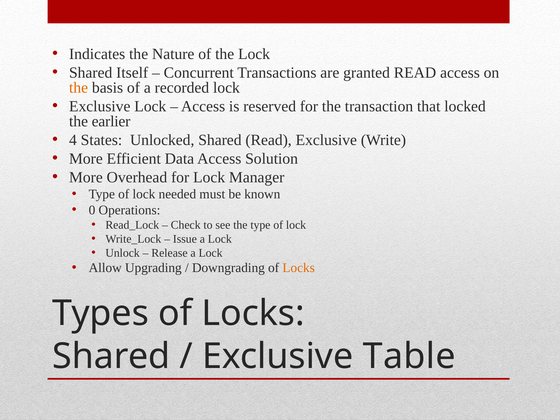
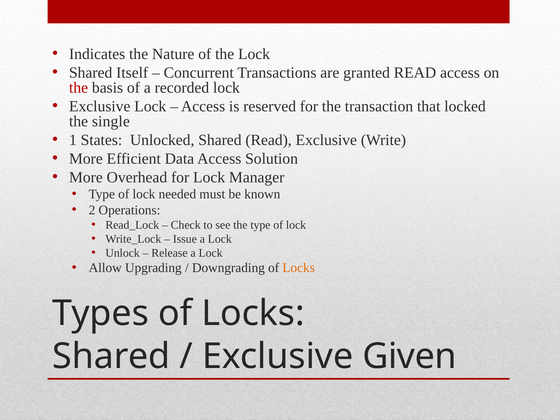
the at (79, 88) colour: orange -> red
earlier: earlier -> single
4: 4 -> 1
0: 0 -> 2
Table: Table -> Given
